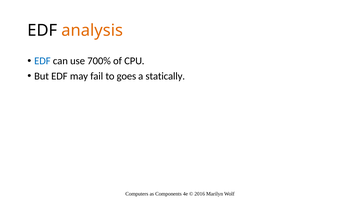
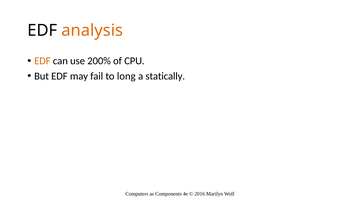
EDF at (42, 61) colour: blue -> orange
700%: 700% -> 200%
goes: goes -> long
